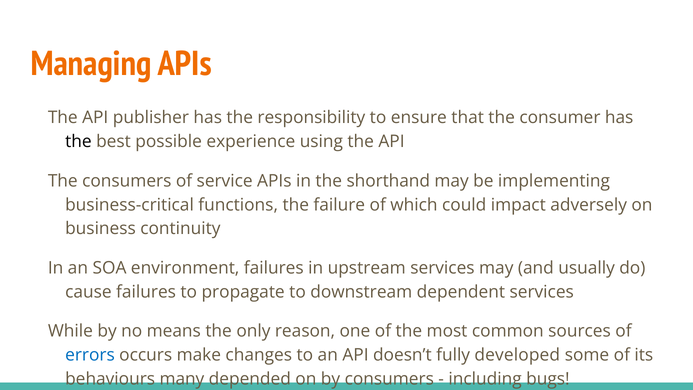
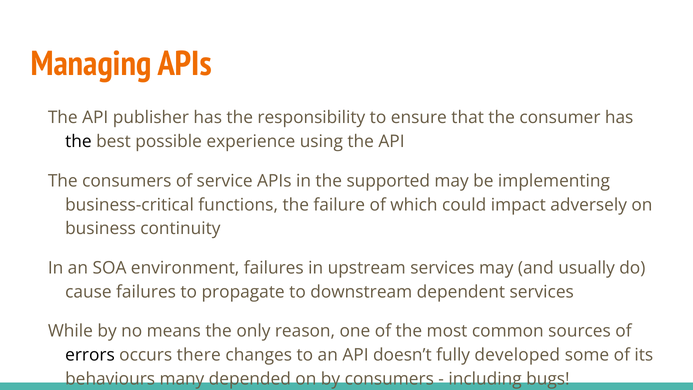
shorthand: shorthand -> supported
errors colour: blue -> black
make: make -> there
